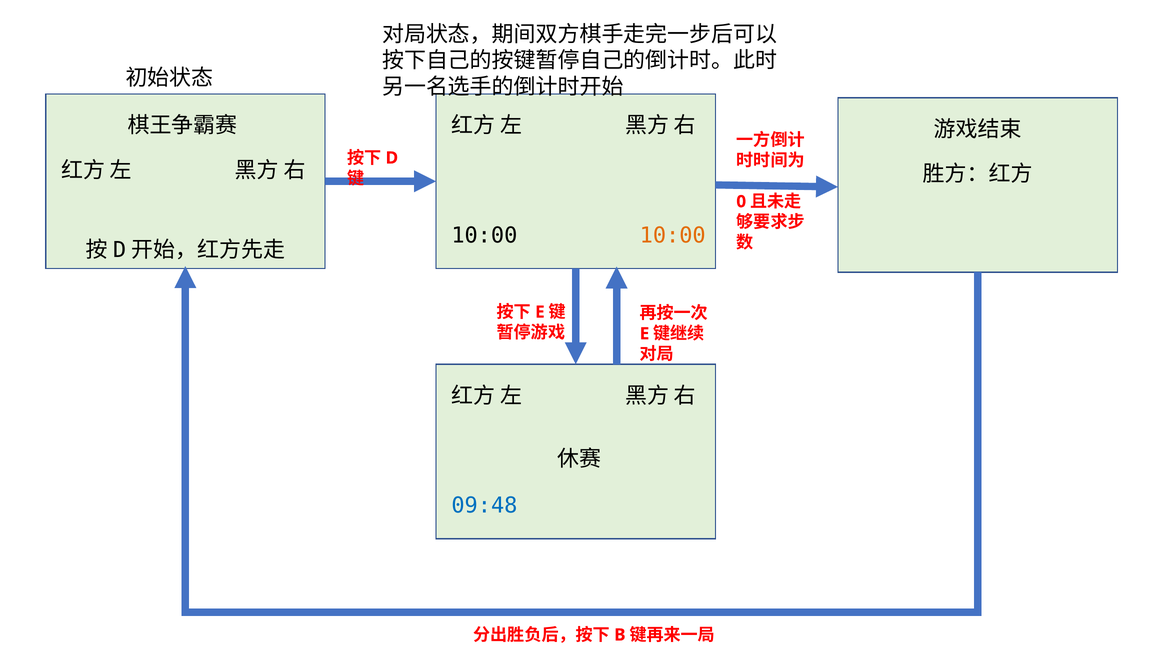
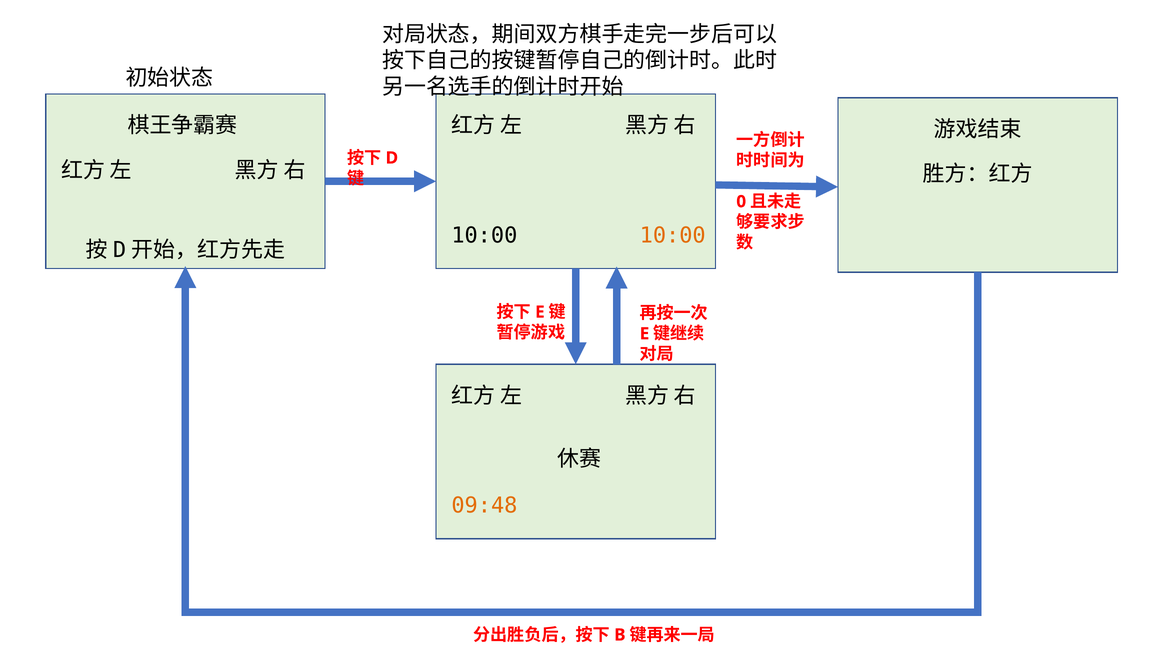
09:48 colour: blue -> orange
